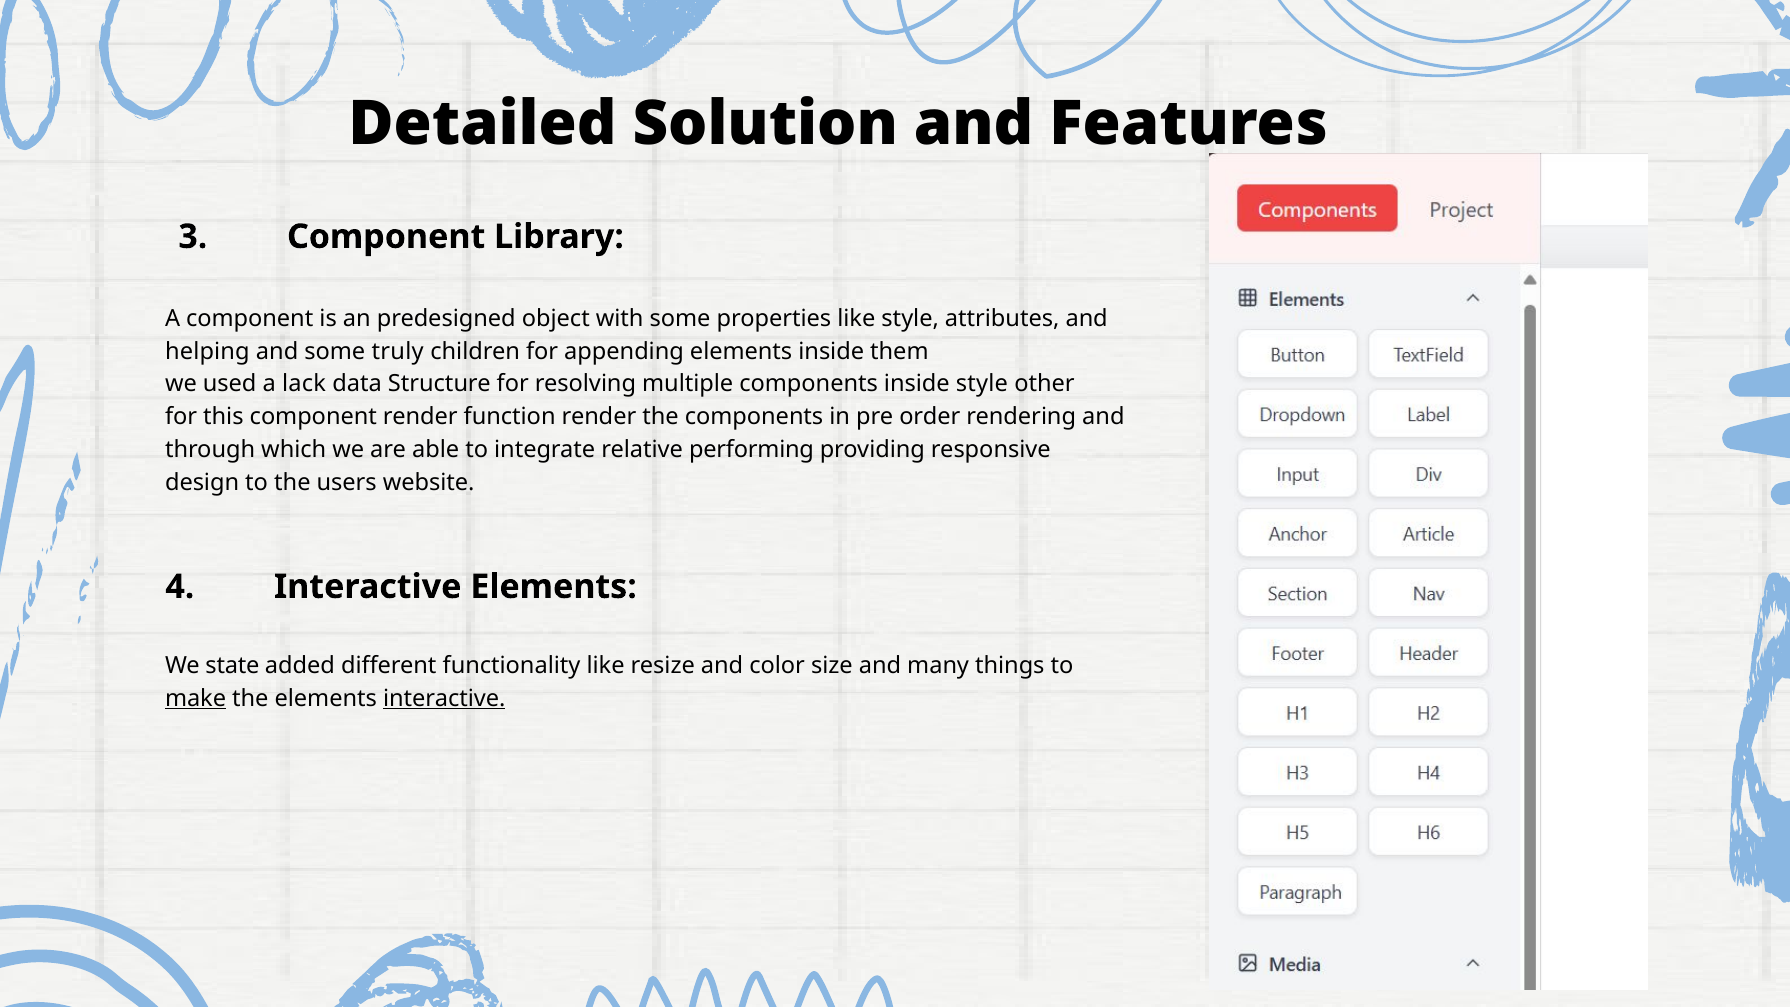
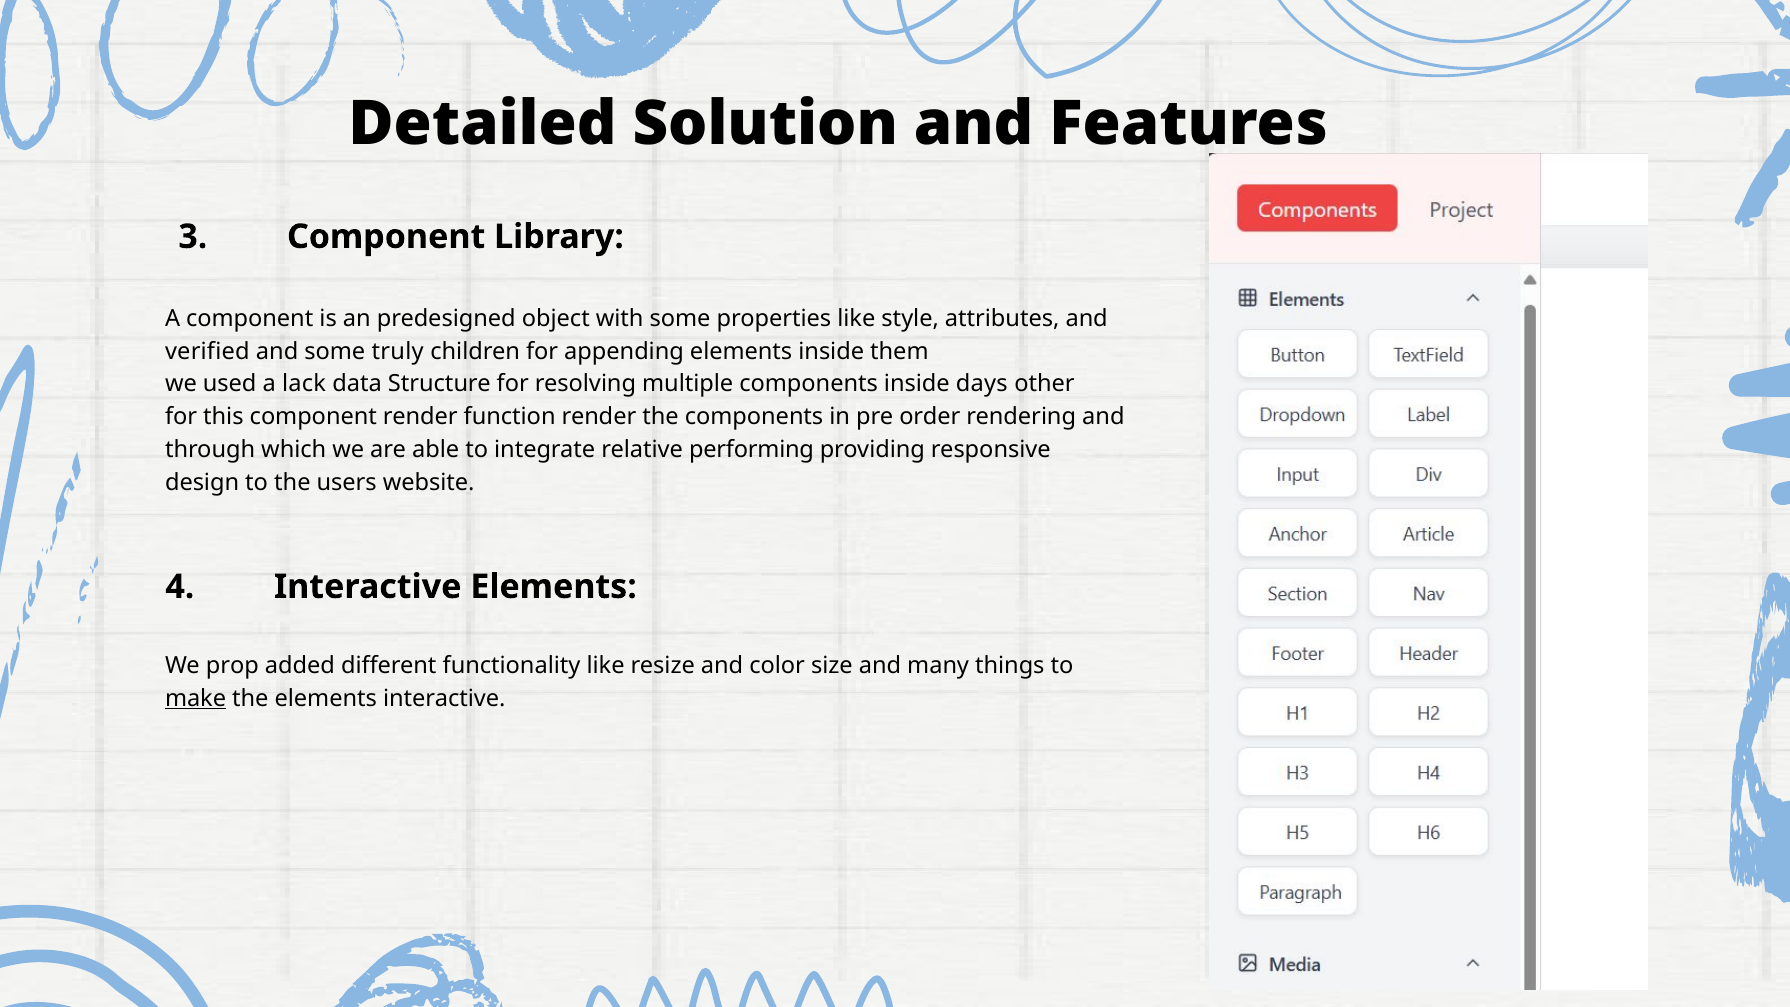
helping: helping -> verified
inside style: style -> days
state: state -> prop
interactive at (444, 698) underline: present -> none
